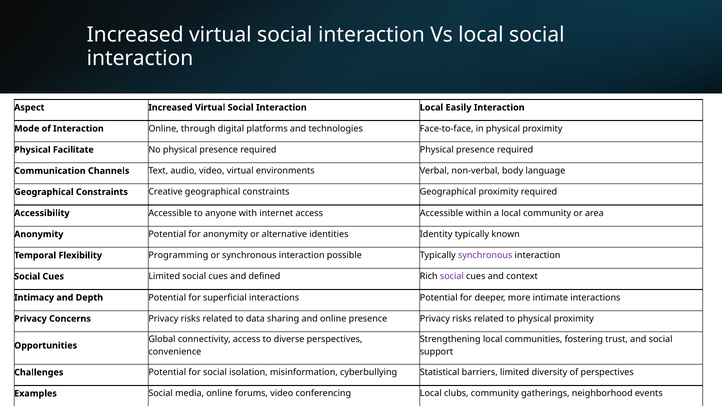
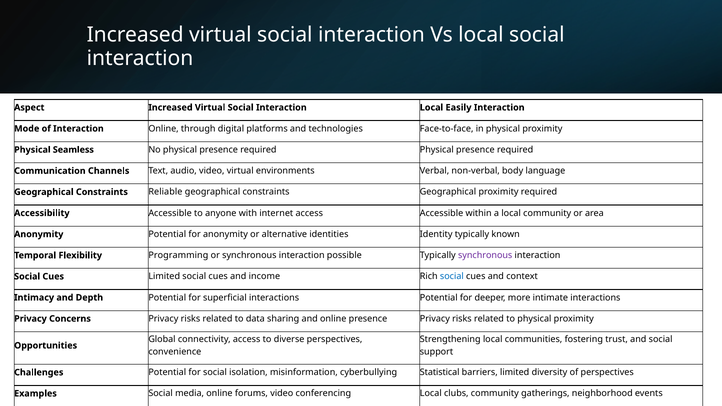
Facilitate: Facilitate -> Seamless
Creative: Creative -> Reliable
defined: defined -> income
social at (452, 277) colour: purple -> blue
